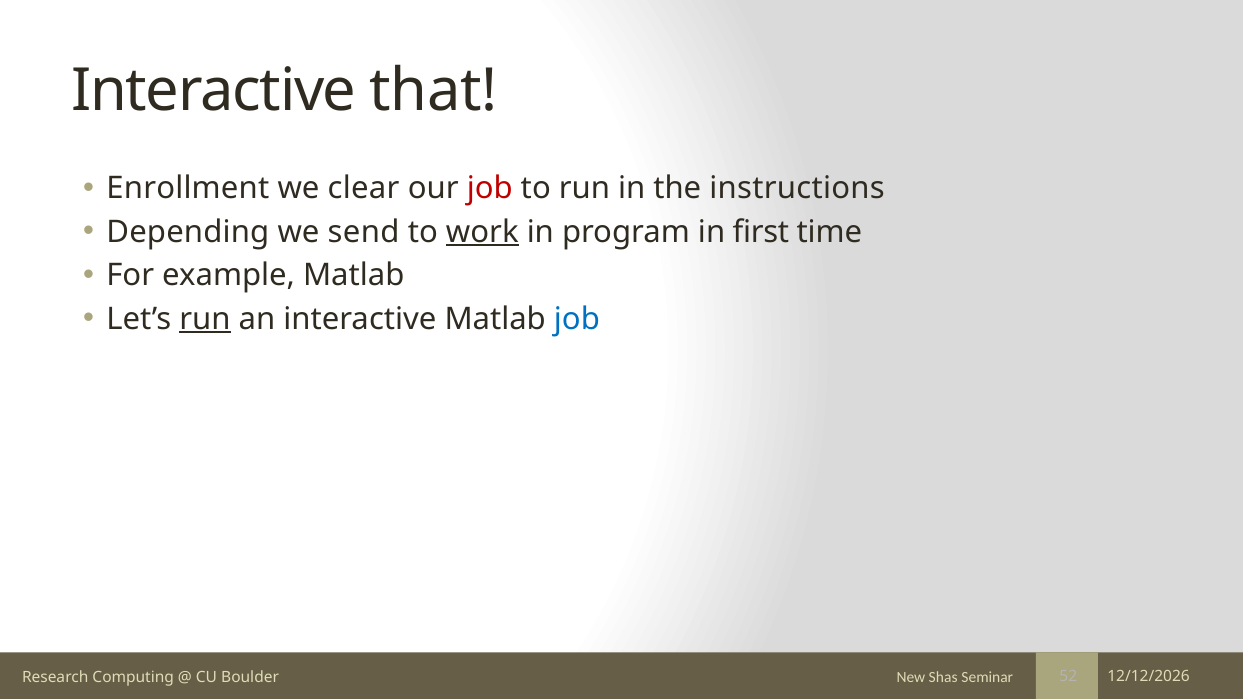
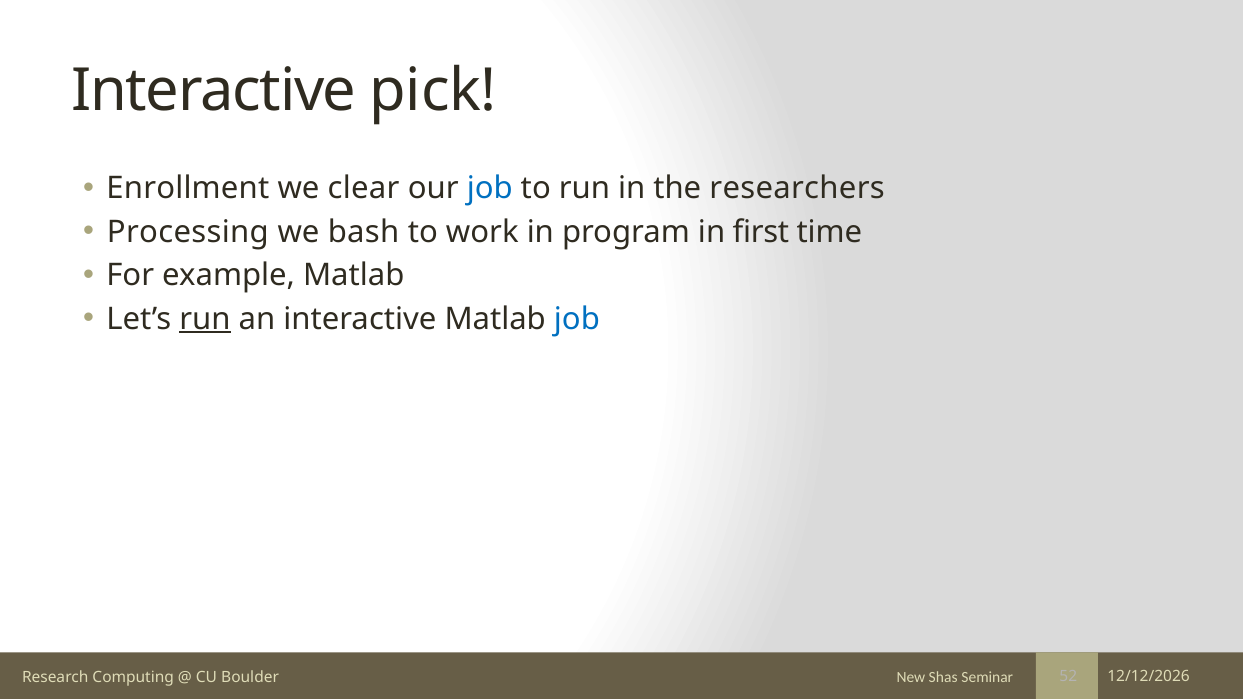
that: that -> pick
job at (490, 189) colour: red -> blue
instructions: instructions -> researchers
Depending: Depending -> Processing
send: send -> bash
work underline: present -> none
